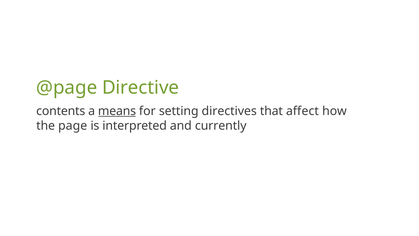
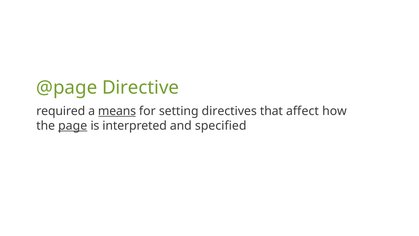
contents: contents -> required
page underline: none -> present
currently: currently -> specified
